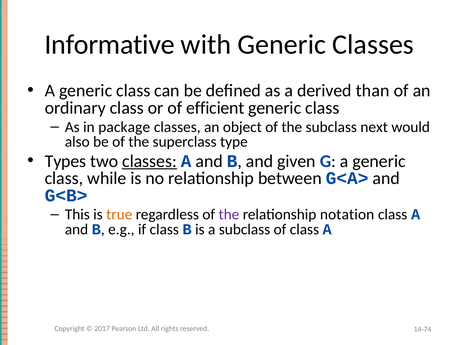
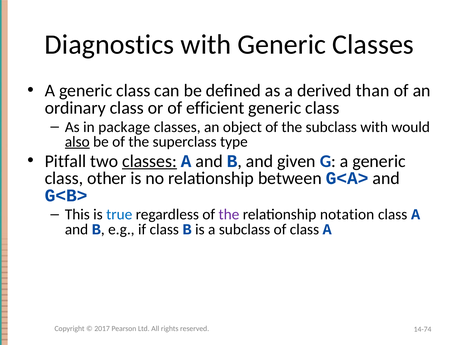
Informative: Informative -> Diagnostics
subclass next: next -> with
also underline: none -> present
Types: Types -> Pitfall
while: while -> other
true colour: orange -> blue
